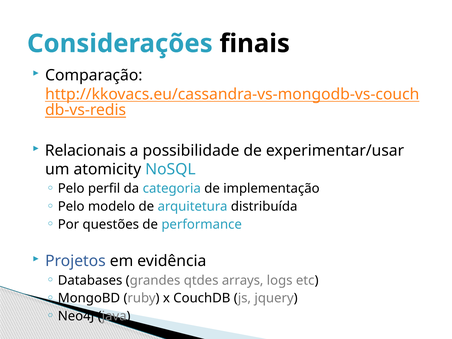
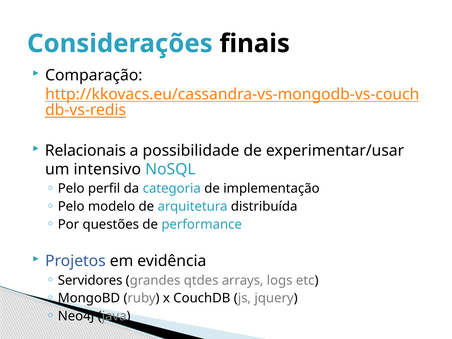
atomicity: atomicity -> intensivo
Databases: Databases -> Servidores
